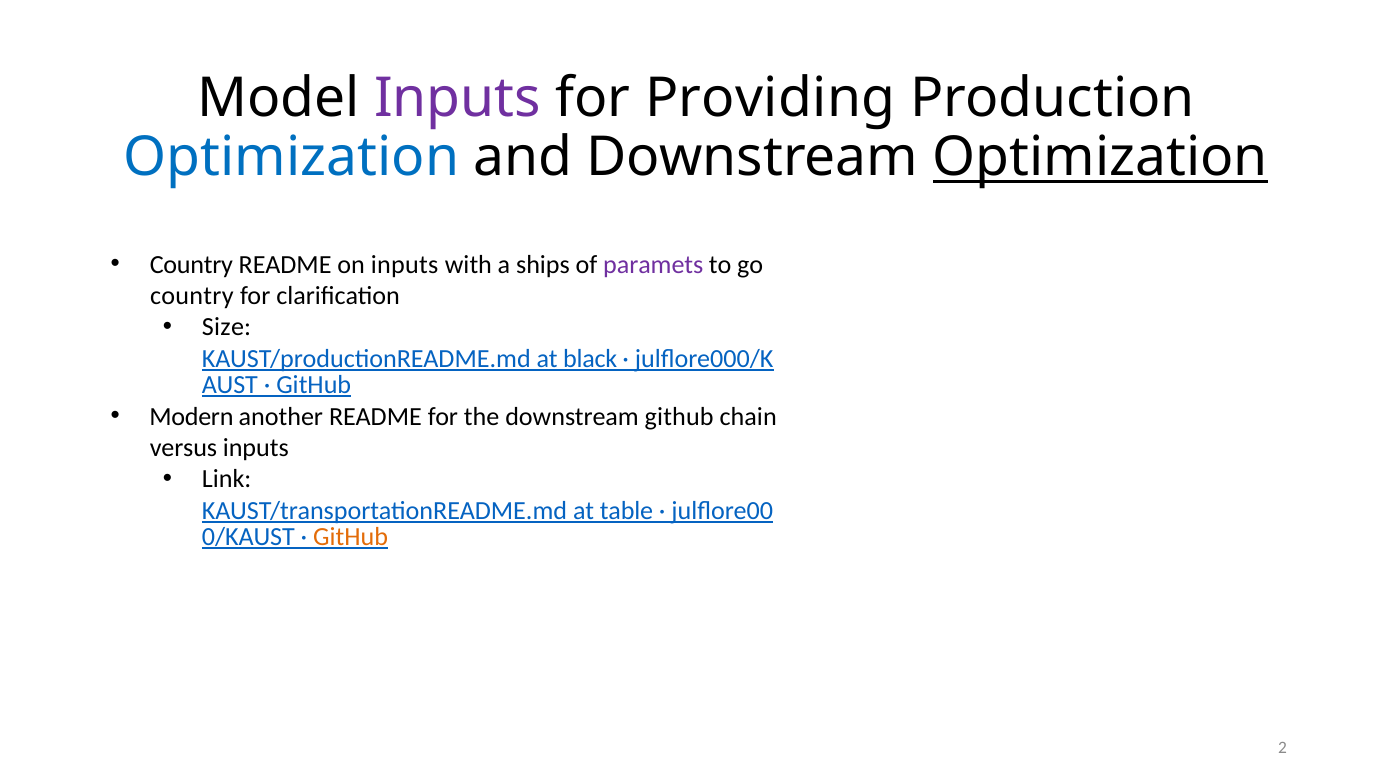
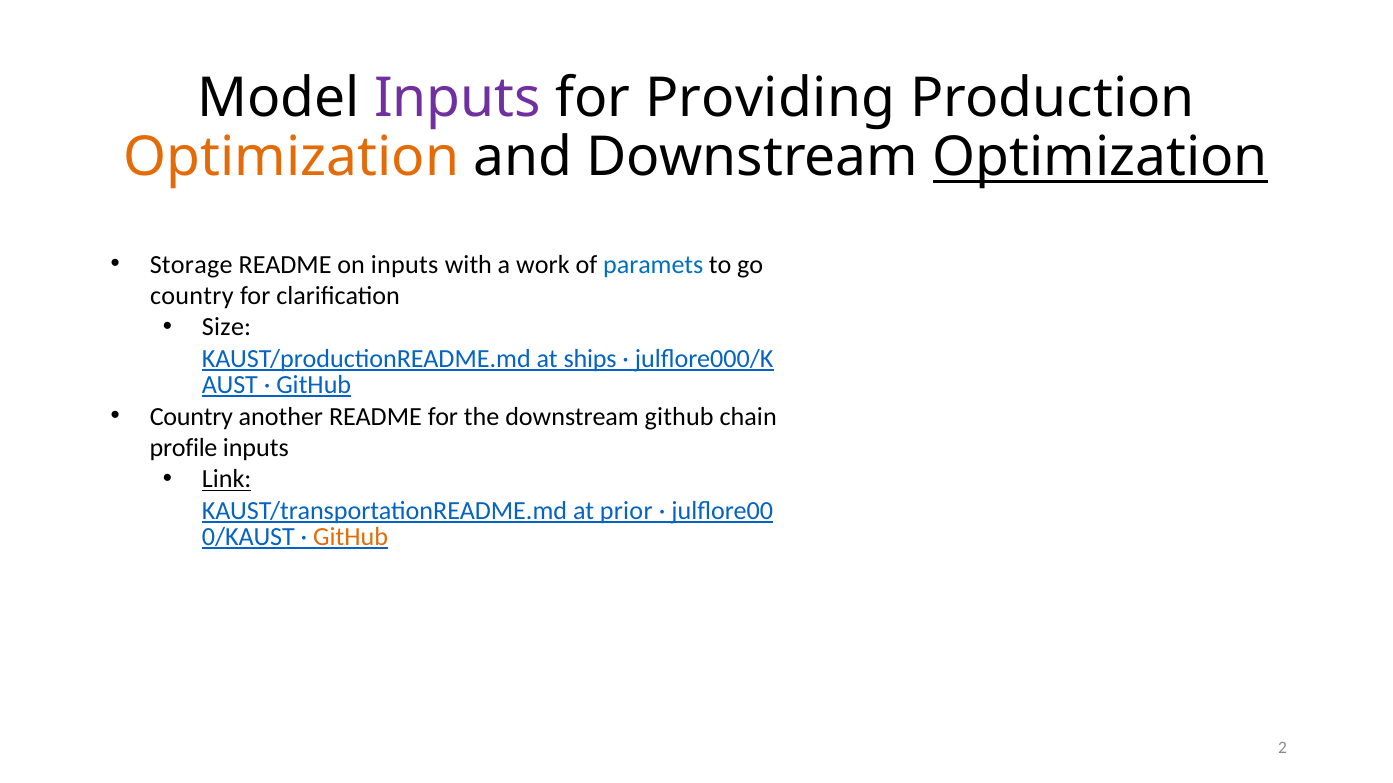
Optimization at (291, 158) colour: blue -> orange
Country at (191, 265): Country -> Storage
ships: ships -> work
paramets colour: purple -> blue
black: black -> ships
Modern at (191, 417): Modern -> Country
versus: versus -> profile
Link underline: none -> present
table: table -> prior
